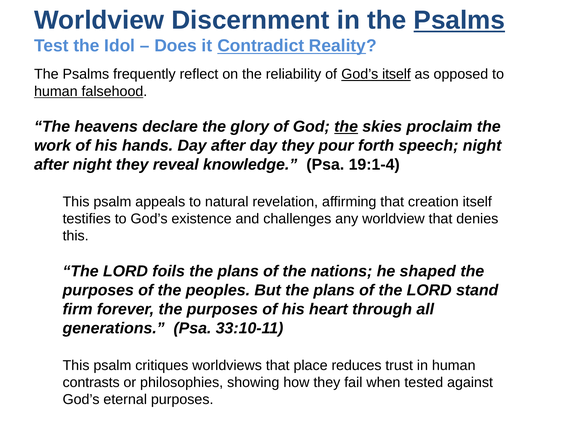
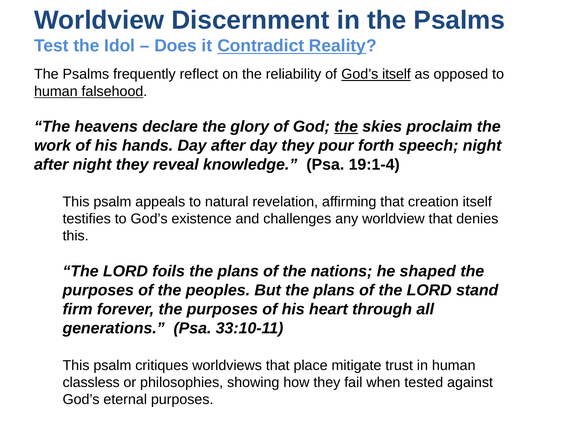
Psalms at (459, 20) underline: present -> none
reduces: reduces -> mitigate
contrasts: contrasts -> classless
